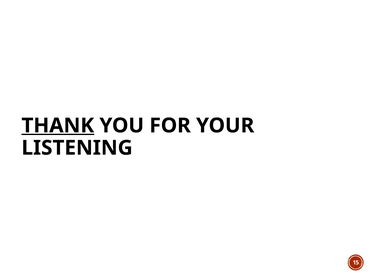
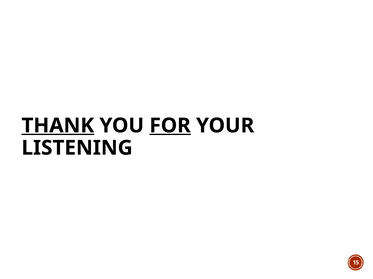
FOR underline: none -> present
